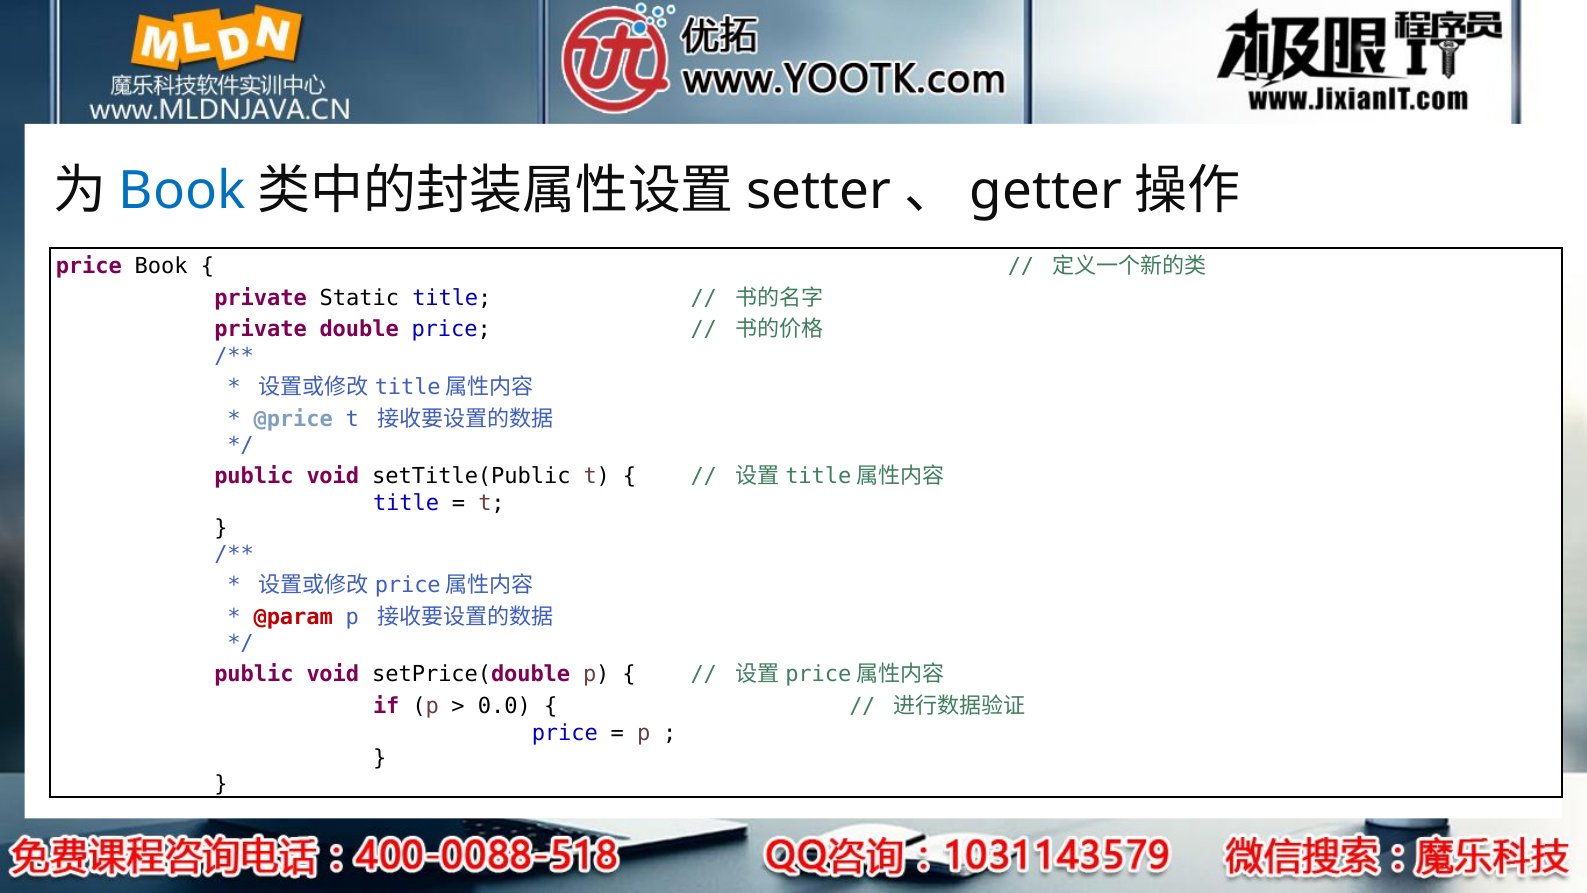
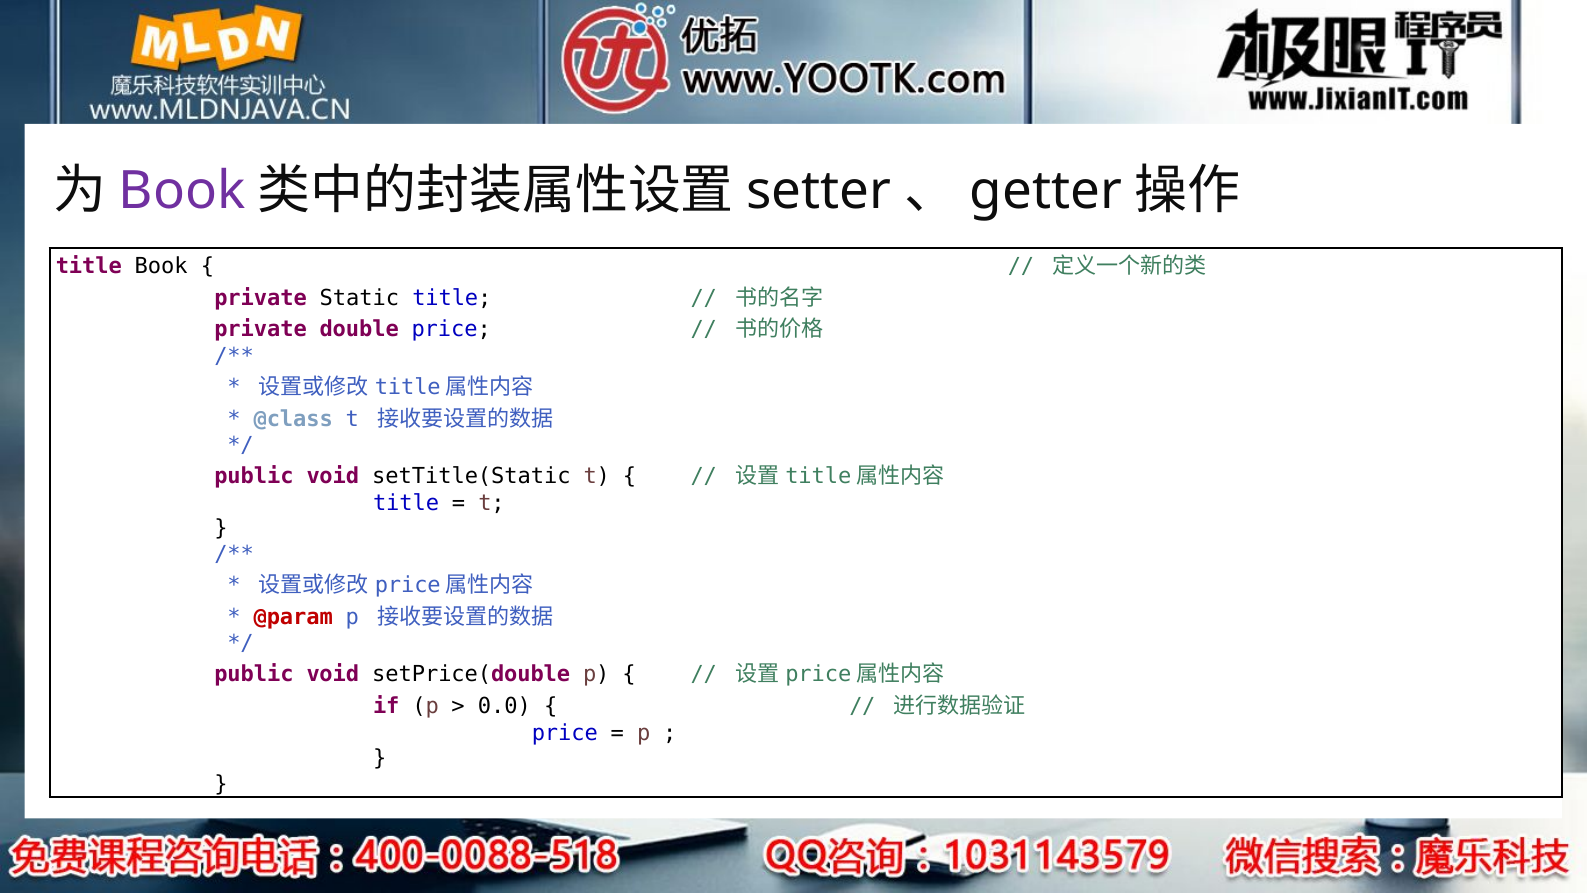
Book at (182, 191) colour: blue -> purple
price at (89, 266): price -> title
@price: @price -> @class
setTitle(Public: setTitle(Public -> setTitle(Static
